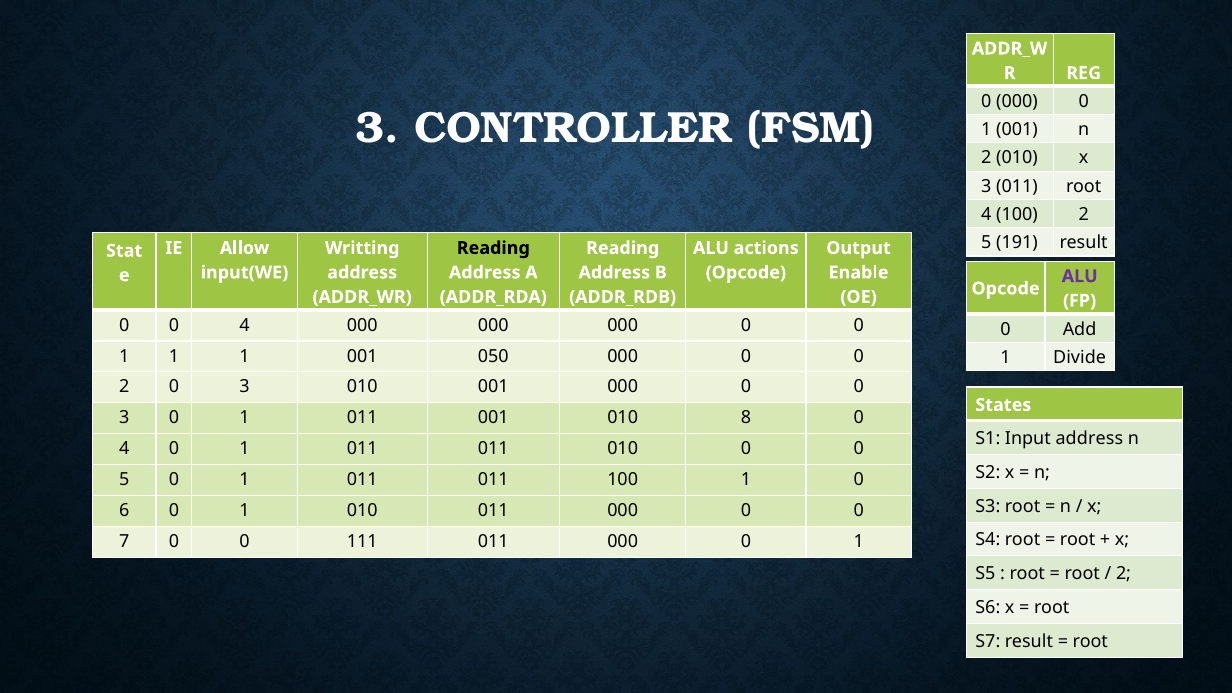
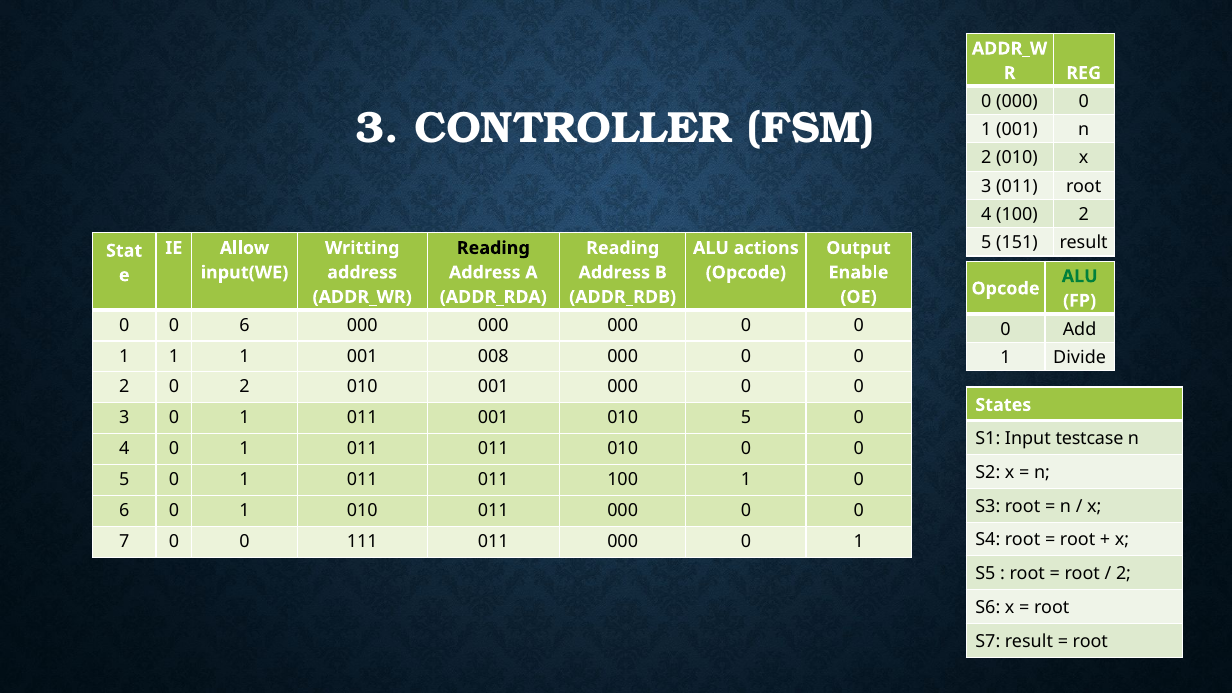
191: 191 -> 151
ALU at (1080, 276) colour: purple -> green
0 0 4: 4 -> 6
050: 050 -> 008
2 0 3: 3 -> 2
010 8: 8 -> 5
Input address: address -> testcase
